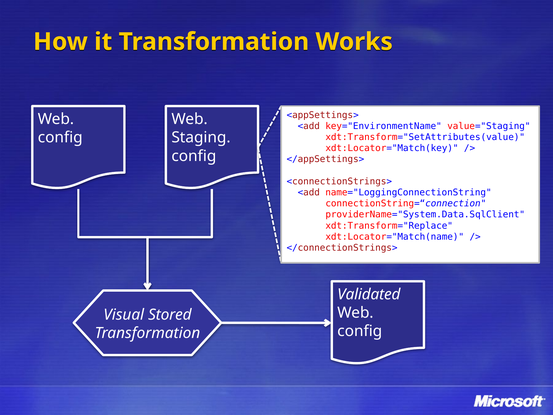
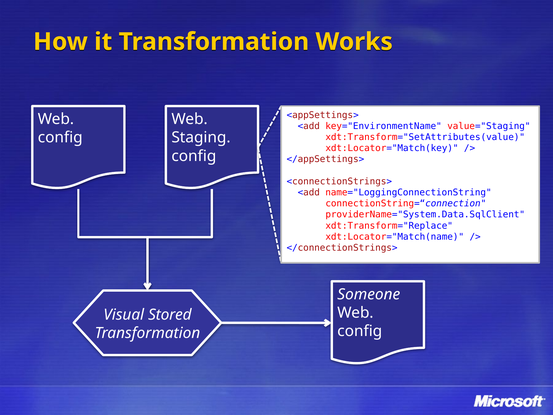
Validated: Validated -> Someone
